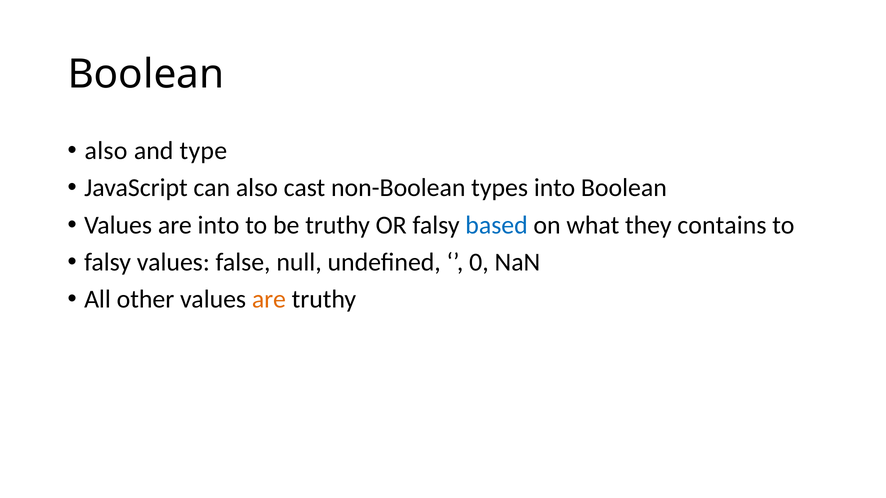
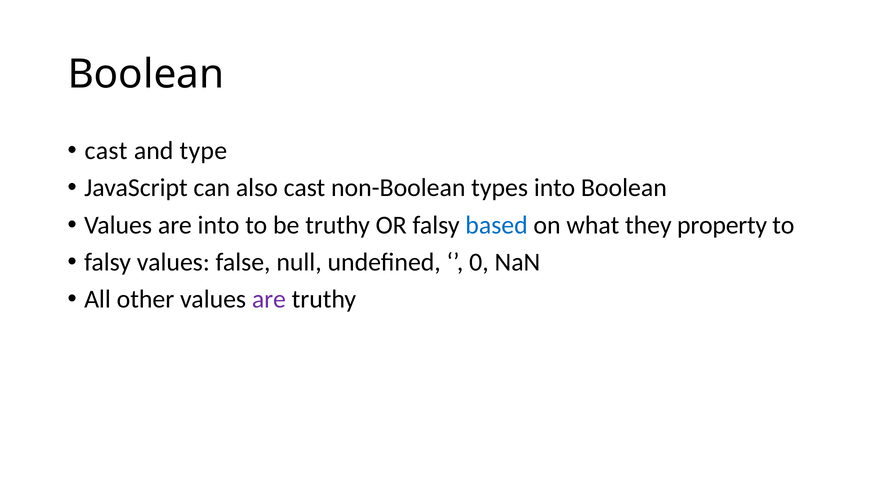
also at (106, 151): also -> cast
contains: contains -> property
are at (269, 300) colour: orange -> purple
